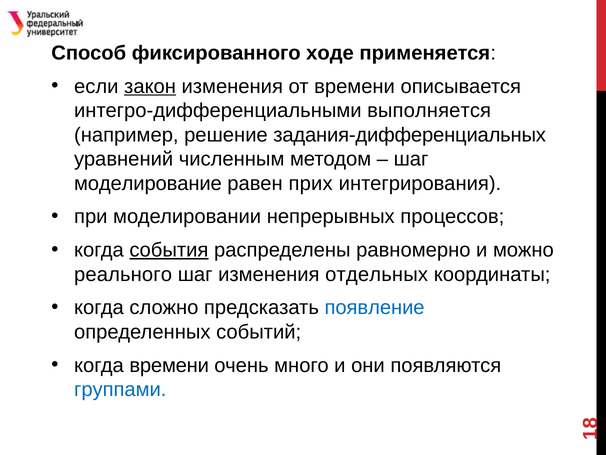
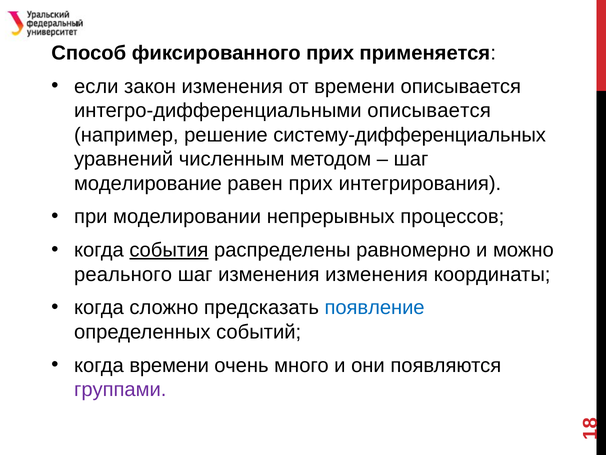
фиксированного ходе: ходе -> прих
закон underline: present -> none
интегро-дифференциальными выполняется: выполняется -> описывается
задания-дифференциальных: задания-дифференциальных -> систему-дифференциальных
изменения отдельных: отдельных -> изменения
группами colour: blue -> purple
